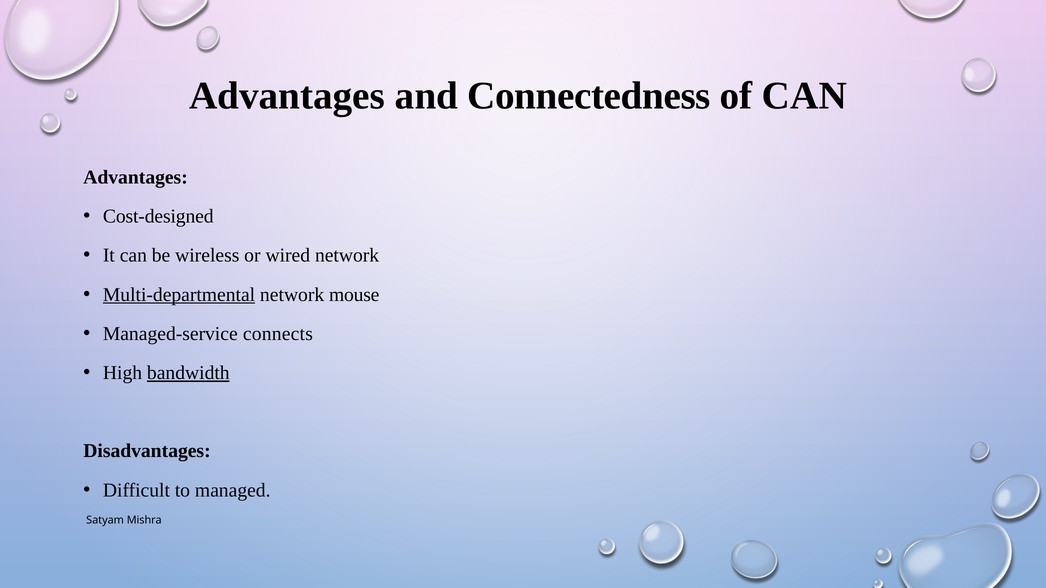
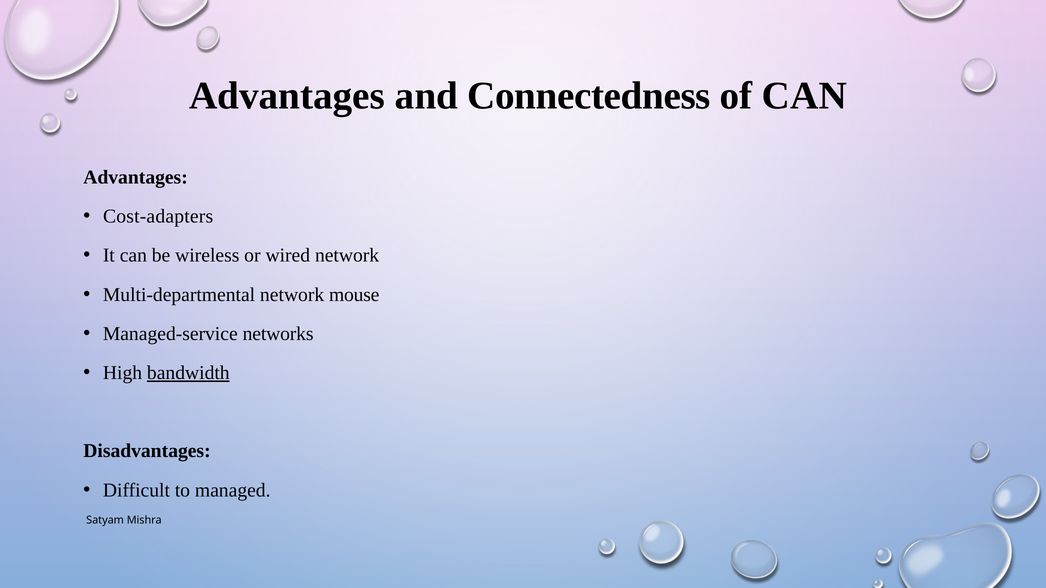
Cost-designed: Cost-designed -> Cost-adapters
Multi-departmental underline: present -> none
connects: connects -> networks
